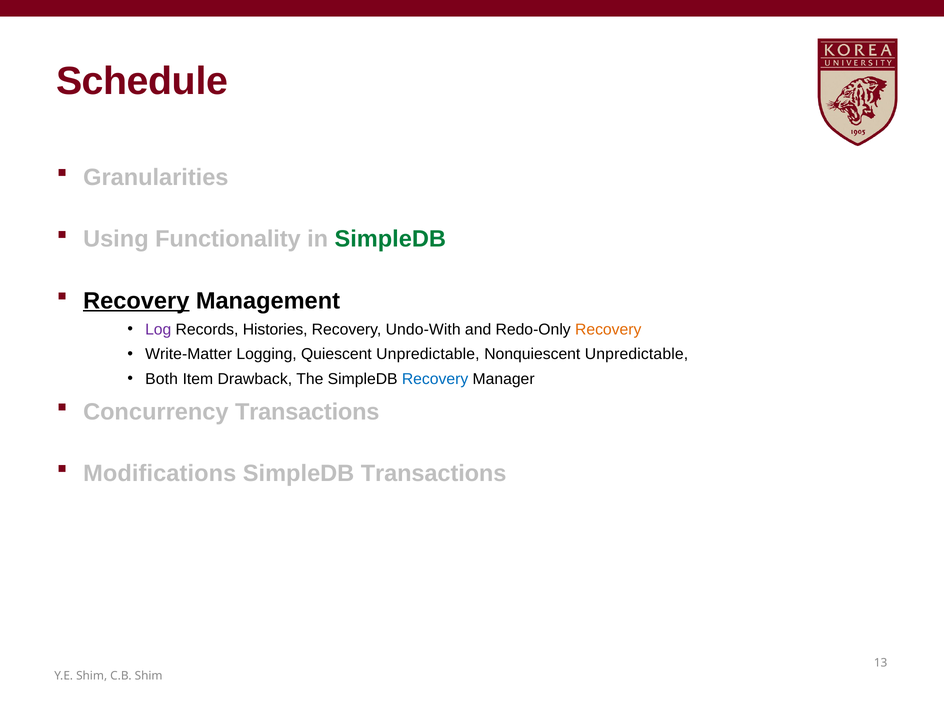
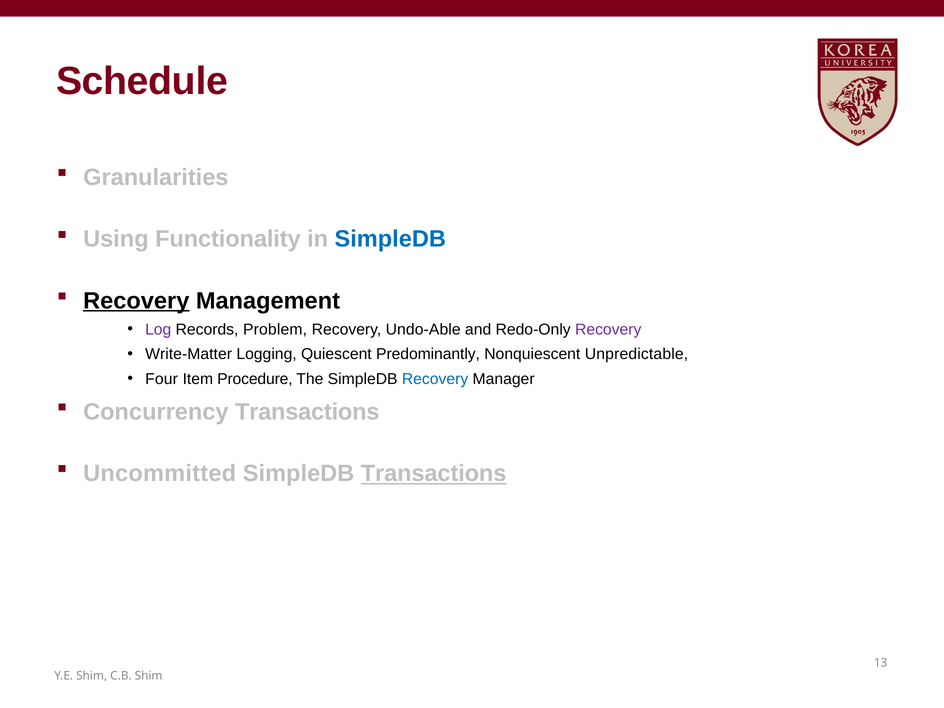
SimpleDB at (390, 239) colour: green -> blue
Histories: Histories -> Problem
Undo-With: Undo-With -> Undo-Able
Recovery at (608, 330) colour: orange -> purple
Quiescent Unpredictable: Unpredictable -> Predominantly
Both: Both -> Four
Drawback: Drawback -> Procedure
Modifications: Modifications -> Uncommitted
Transactions at (434, 473) underline: none -> present
